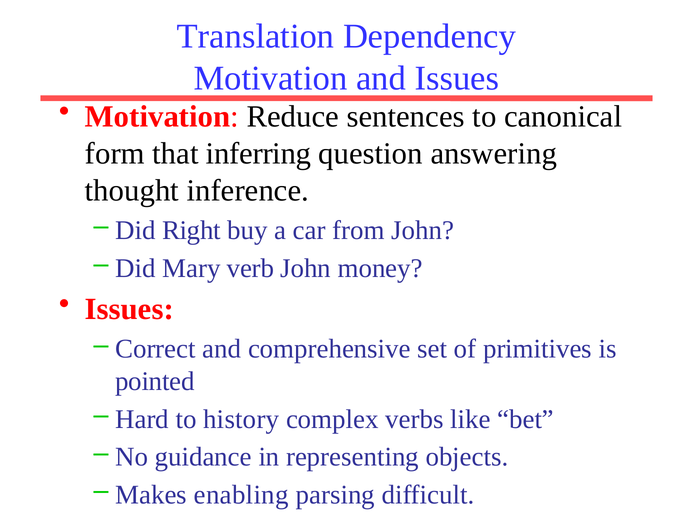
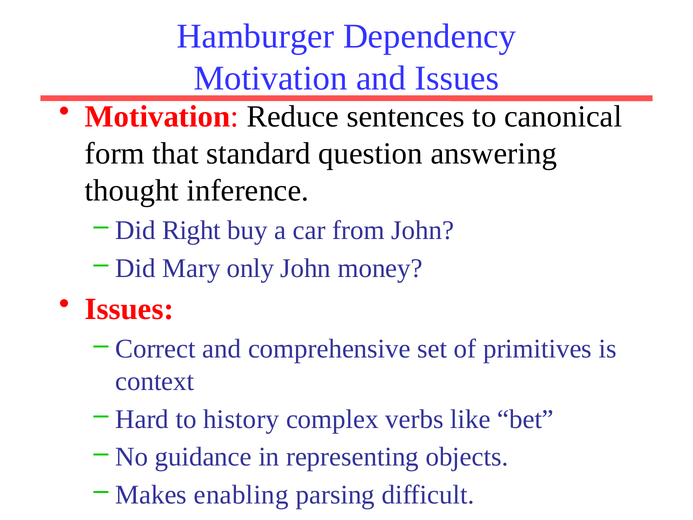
Translation: Translation -> Hamburger
inferring: inferring -> standard
Mary verb: verb -> only
pointed: pointed -> context
